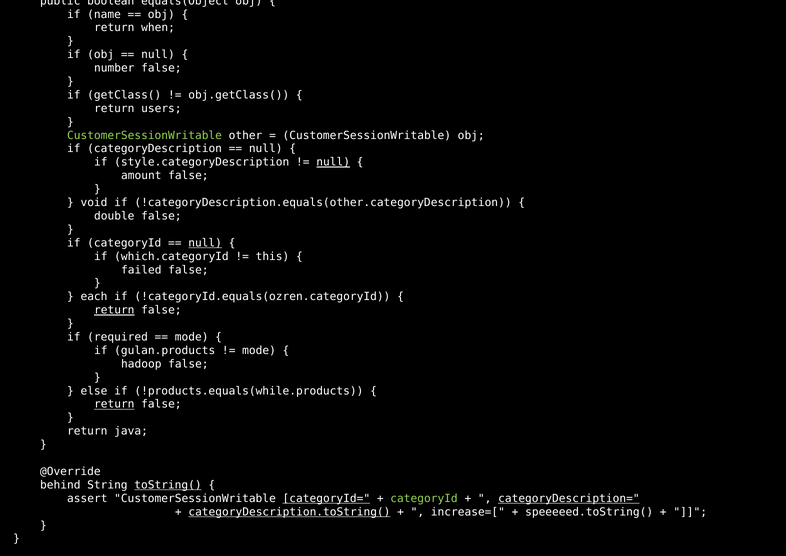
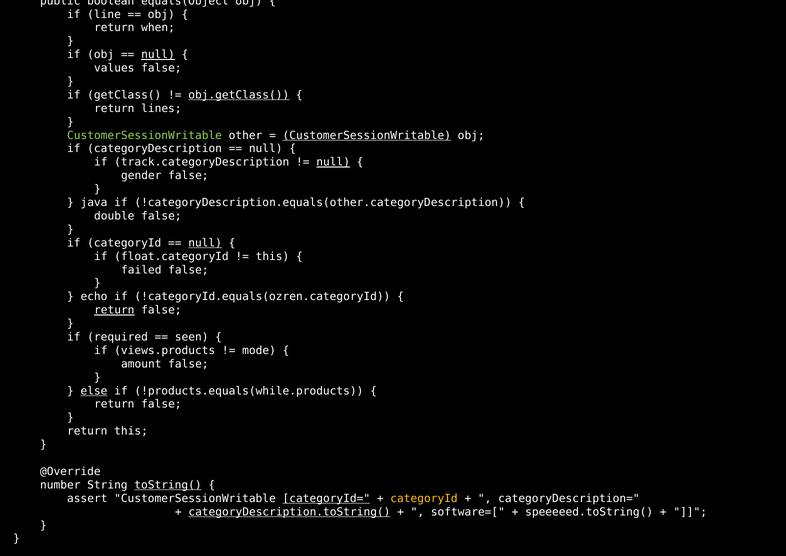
name: name -> line
null at (158, 55) underline: none -> present
number: number -> values
obj.getClass( underline: none -> present
users: users -> lines
CustomerSessionWritable at (367, 135) underline: none -> present
style.categoryDescription: style.categoryDescription -> track.categoryDescription
amount: amount -> gender
void: void -> java
which.categoryId: which.categoryId -> float.categoryId
each: each -> echo
mode at (192, 337): mode -> seen
gulan.products: gulan.products -> views.products
hadoop: hadoop -> amount
else underline: none -> present
return at (114, 404) underline: present -> none
return java: java -> this
behind: behind -> number
categoryId at (424, 498) colour: light green -> yellow
categoryDescription= underline: present -> none
increase=[: increase=[ -> software=[
